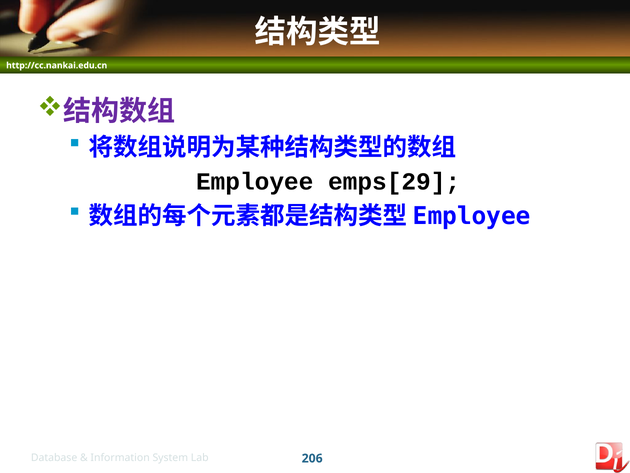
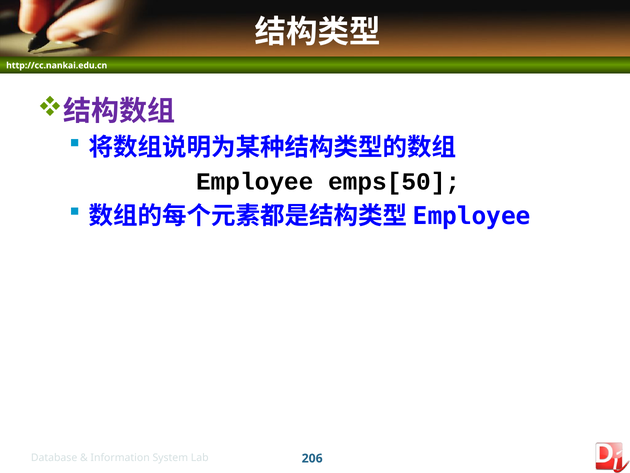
emps[29: emps[29 -> emps[50
